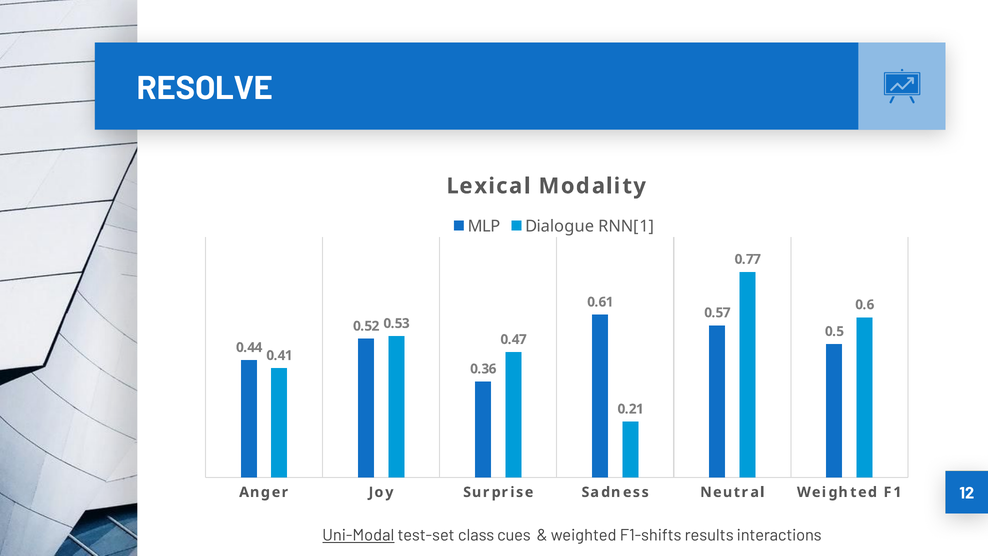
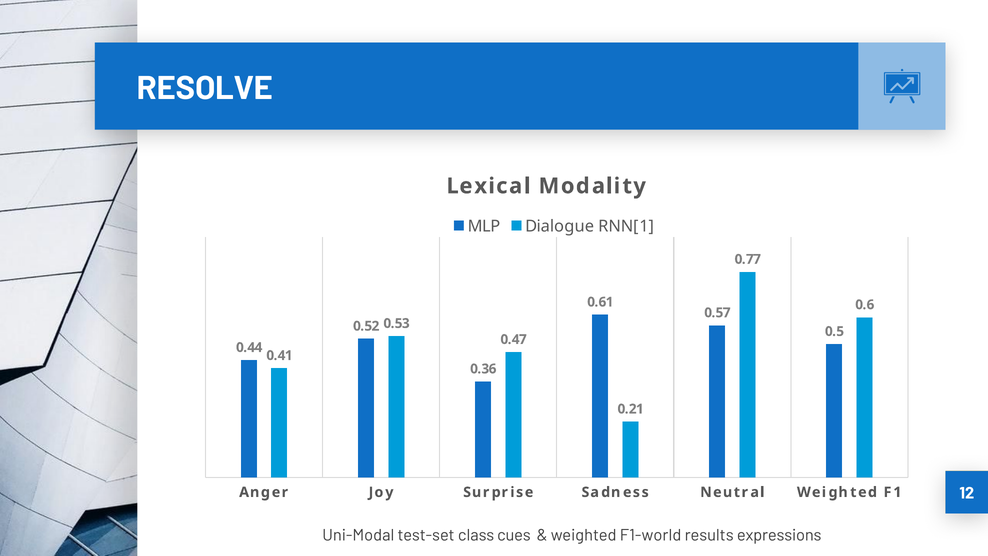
Uni-Modal underline: present -> none
F1-shifts: F1-shifts -> F1-world
interactions: interactions -> expressions
